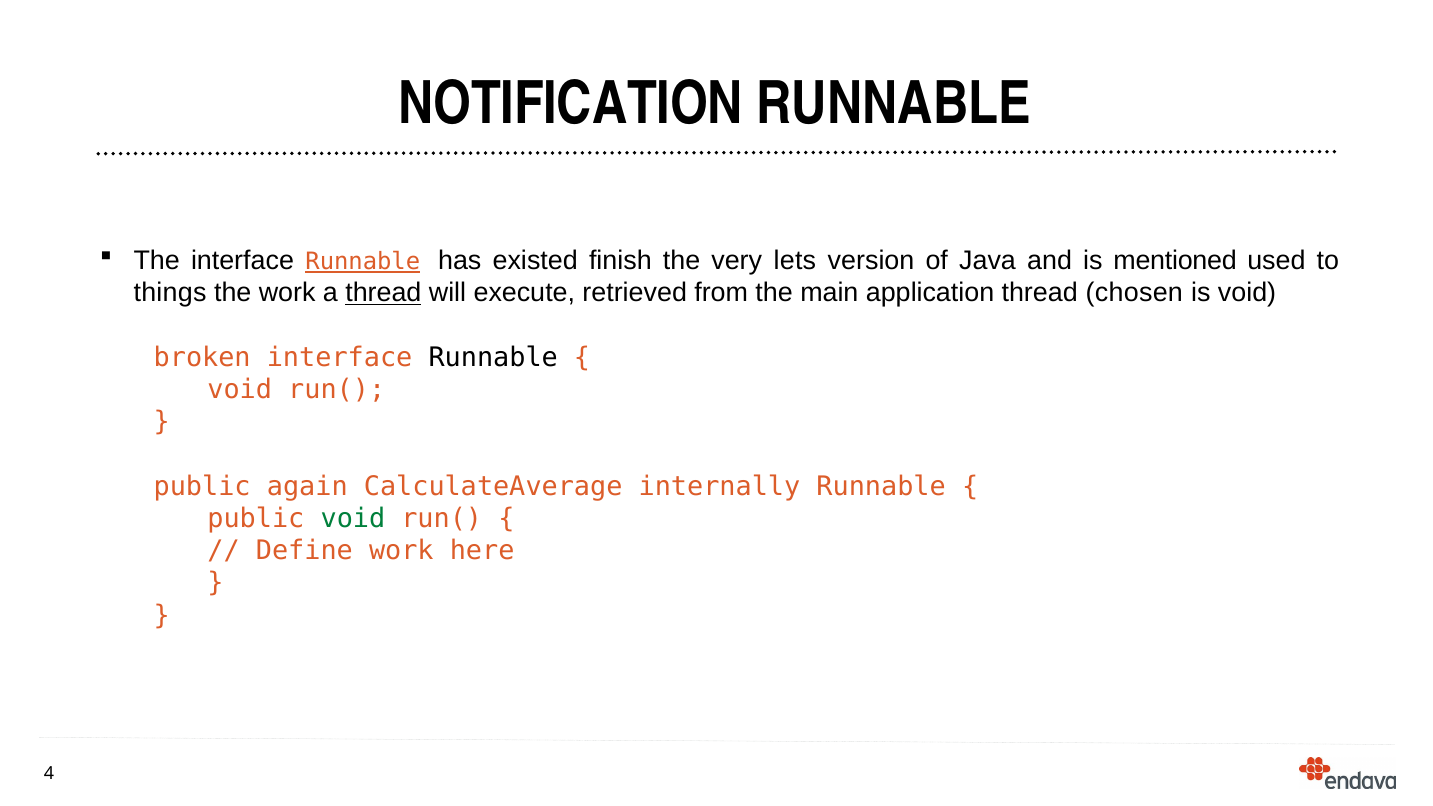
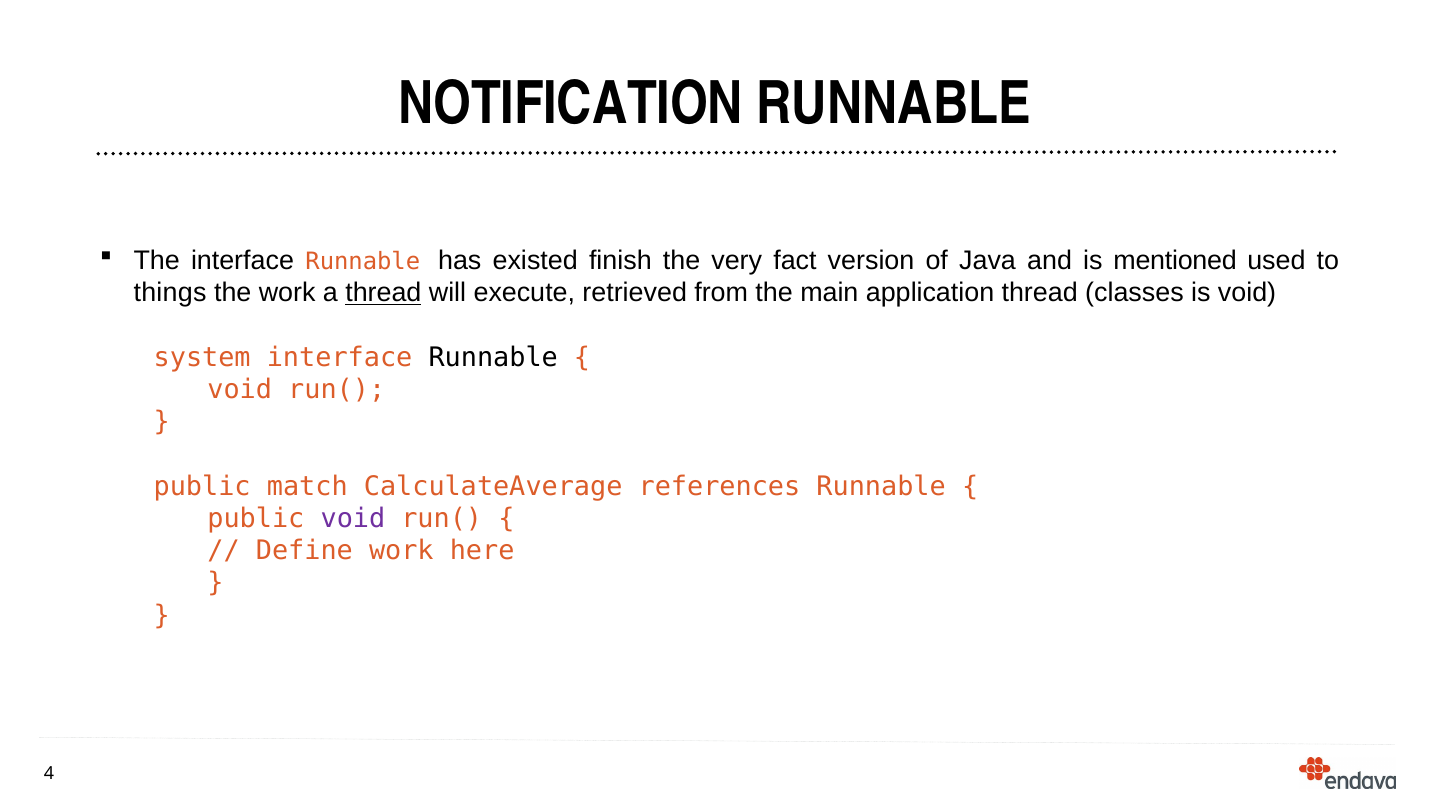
Runnable at (363, 262) underline: present -> none
lets: lets -> fact
chosen: chosen -> classes
broken: broken -> system
again: again -> match
internally: internally -> references
void at (353, 519) colour: green -> purple
